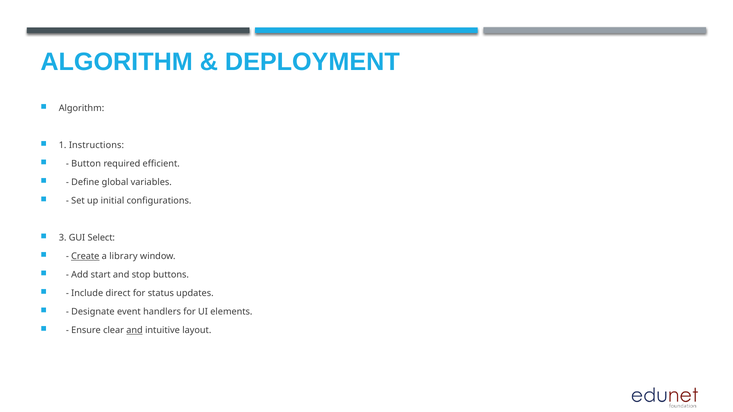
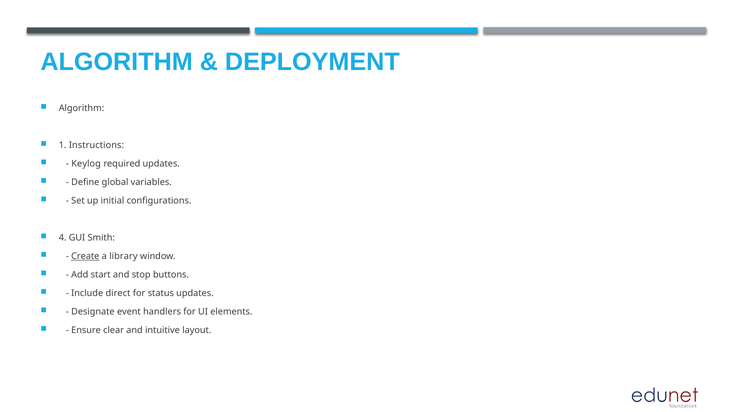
Button: Button -> Keylog
required efficient: efficient -> updates
3: 3 -> 4
Select: Select -> Smith
and at (135, 330) underline: present -> none
